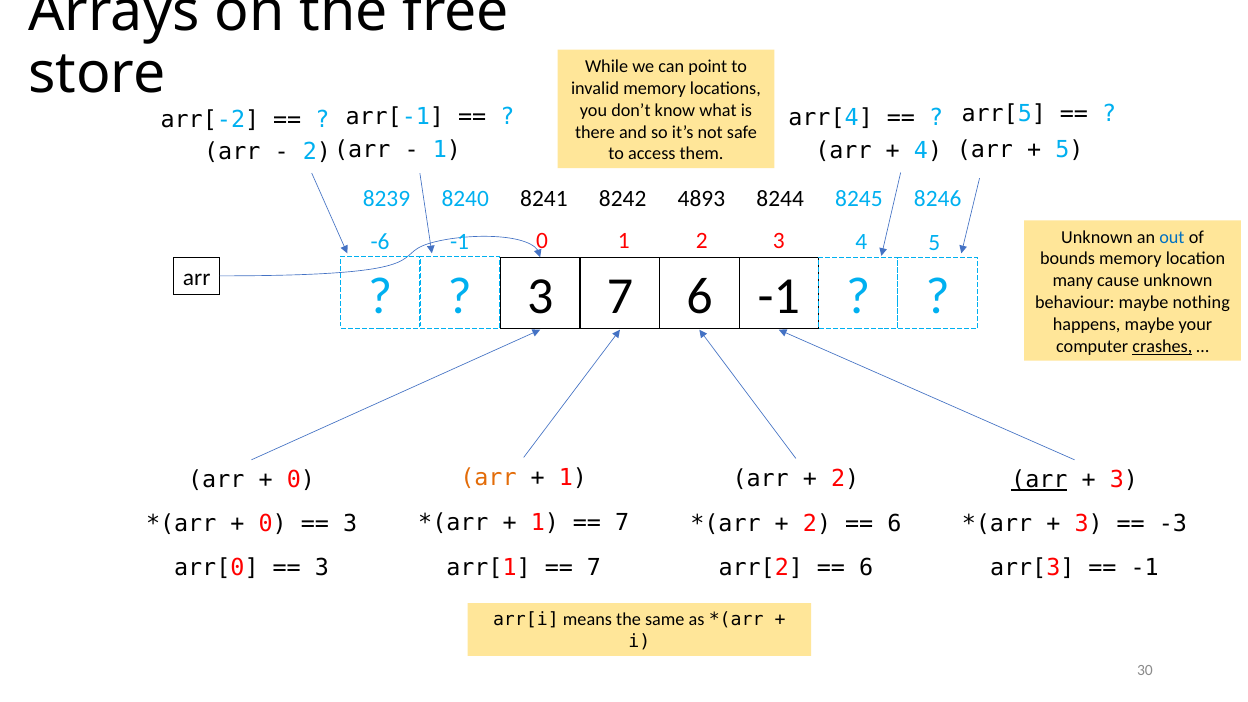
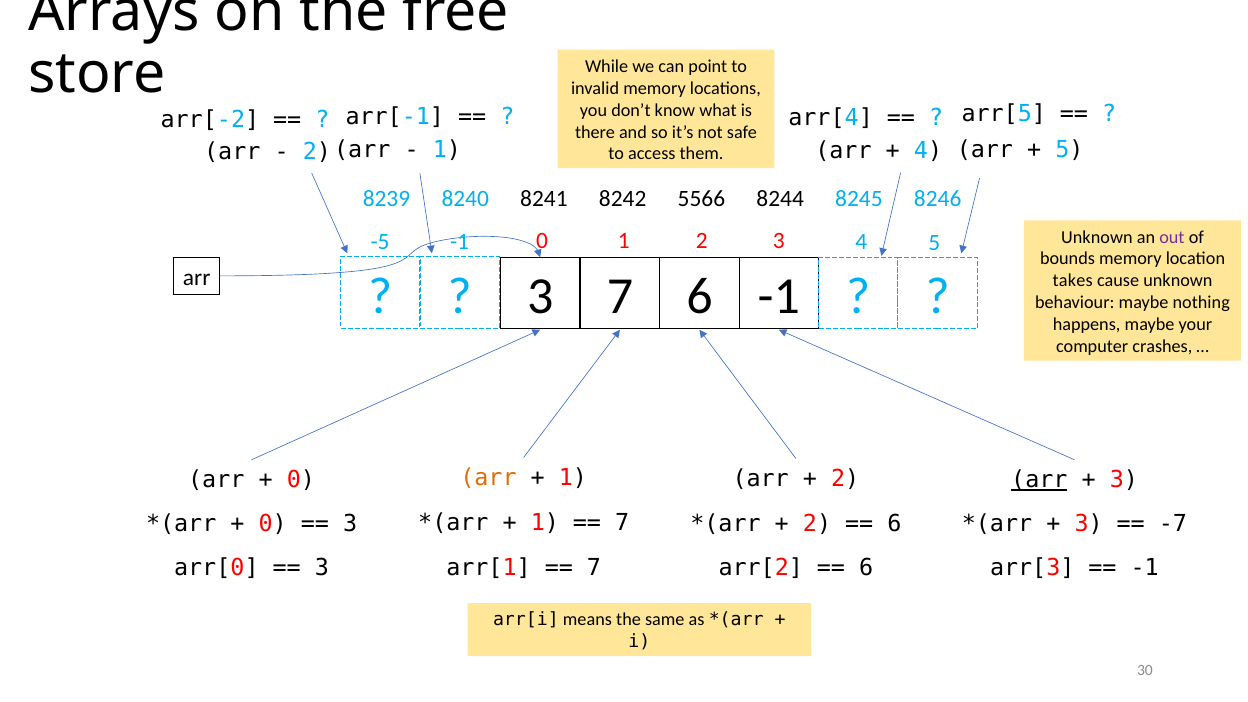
4893: 4893 -> 5566
out colour: blue -> purple
-6: -6 -> -5
many: many -> takes
crashes underline: present -> none
-3: -3 -> -7
